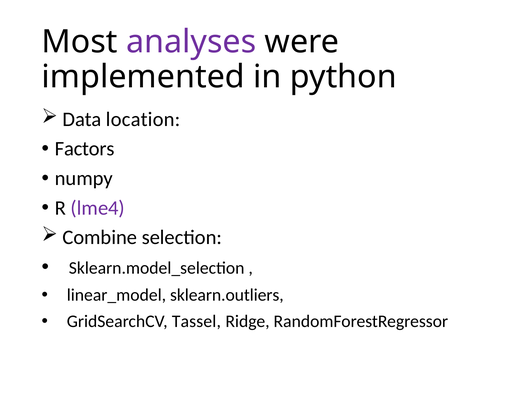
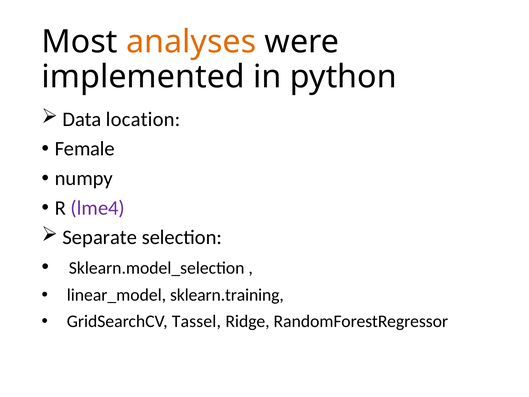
analyses colour: purple -> orange
Factors: Factors -> Female
Combine: Combine -> Separate
sklearn.outliers: sklearn.outliers -> sklearn.training
